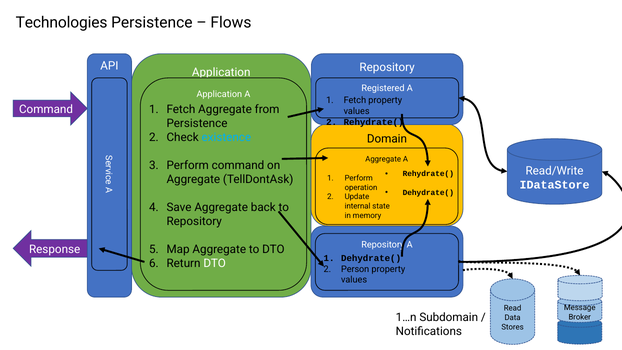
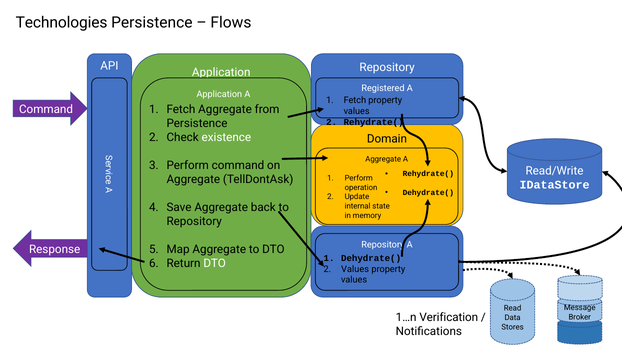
existence colour: light blue -> white
Person at (355, 269): Person -> Values
Subdomain: Subdomain -> Verification
